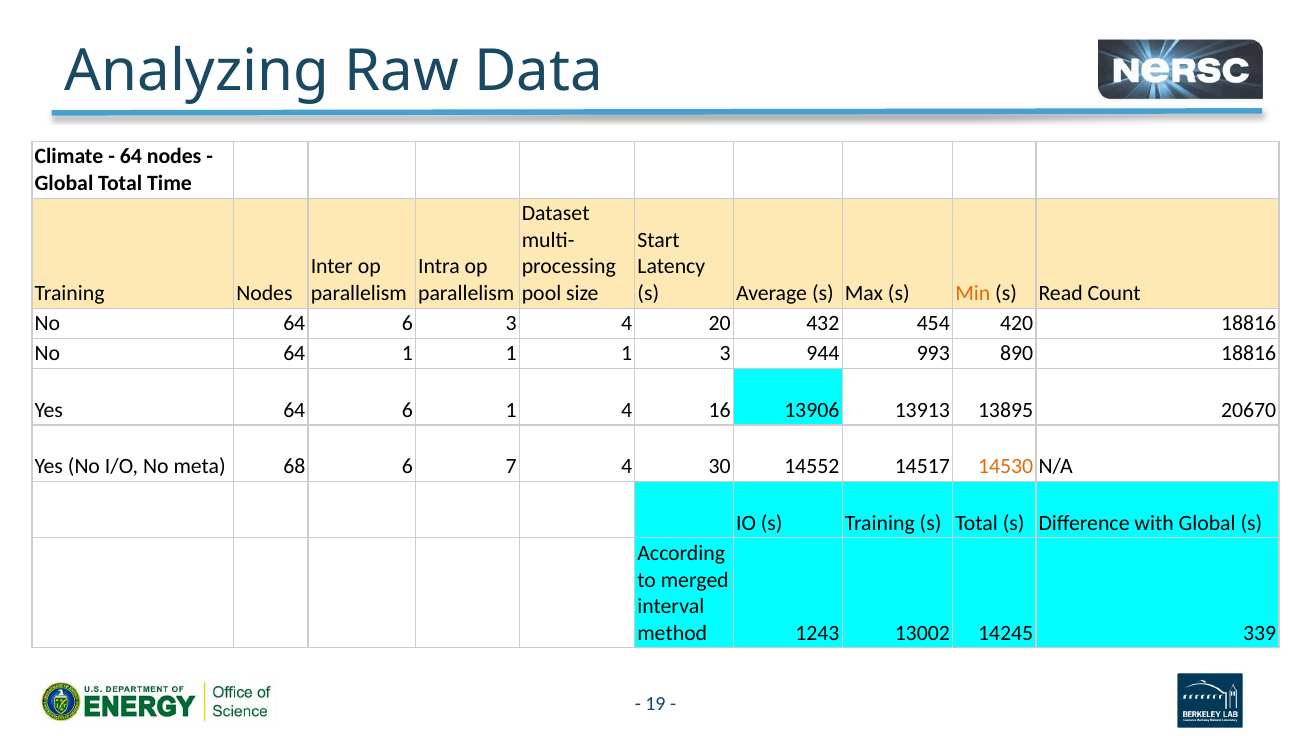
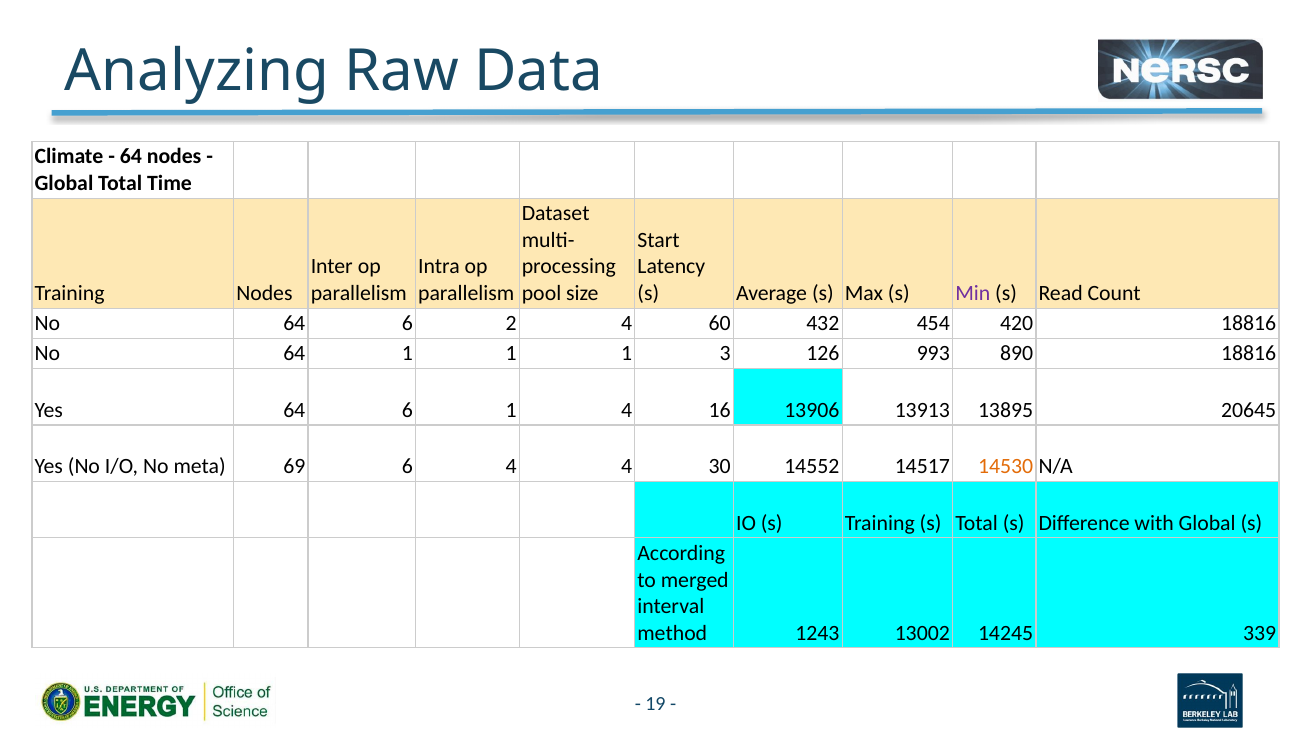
Min colour: orange -> purple
6 3: 3 -> 2
20: 20 -> 60
944: 944 -> 126
20670: 20670 -> 20645
68: 68 -> 69
6 7: 7 -> 4
